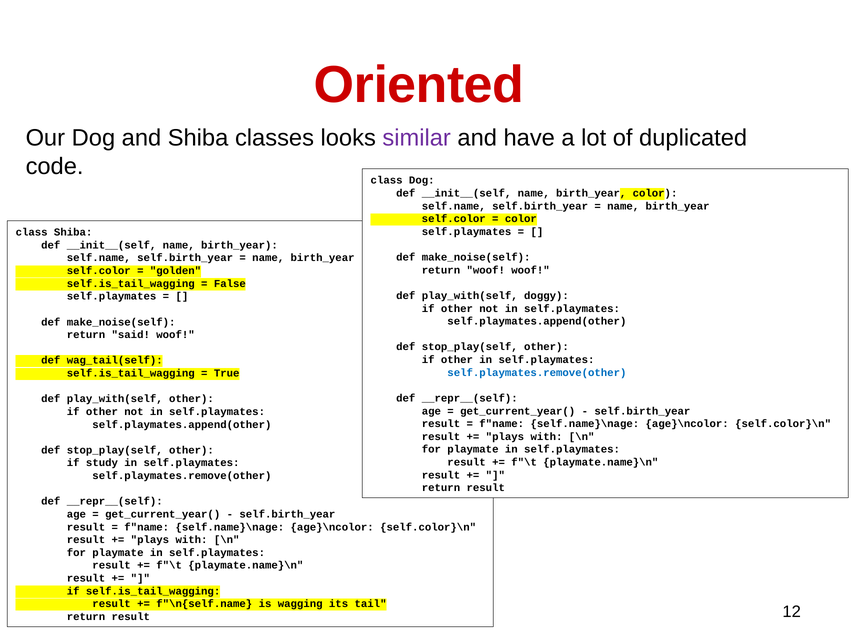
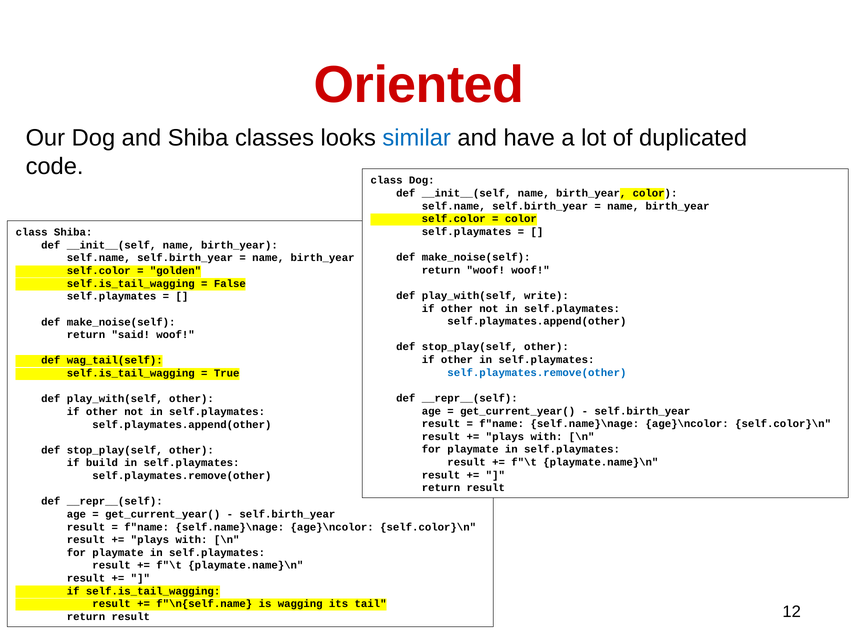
similar colour: purple -> blue
doggy: doggy -> write
study: study -> build
